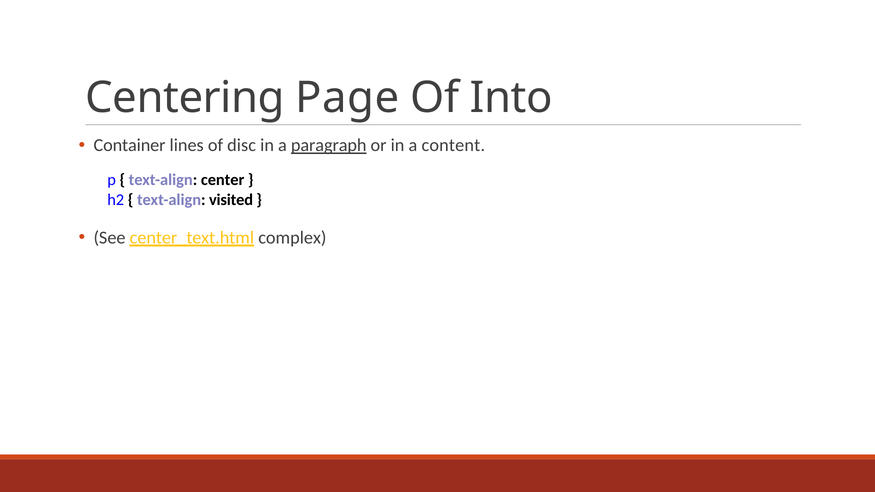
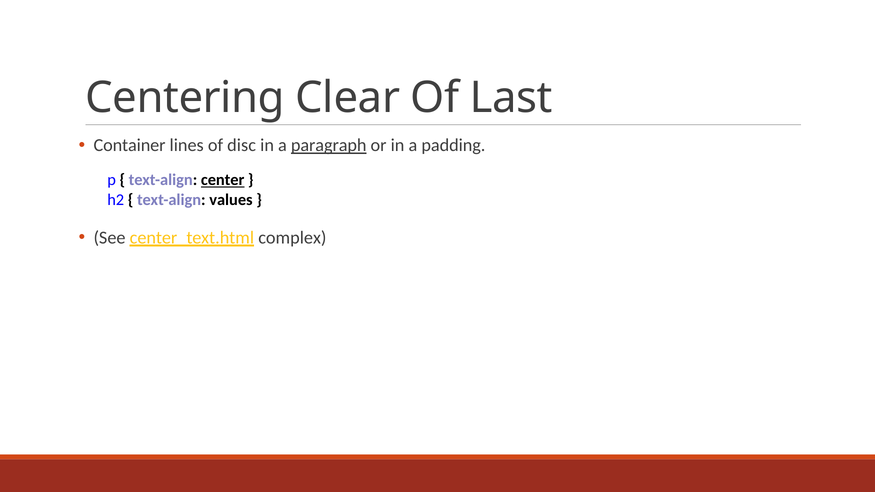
Page: Page -> Clear
Into: Into -> Last
content: content -> padding
center underline: none -> present
visited: visited -> values
